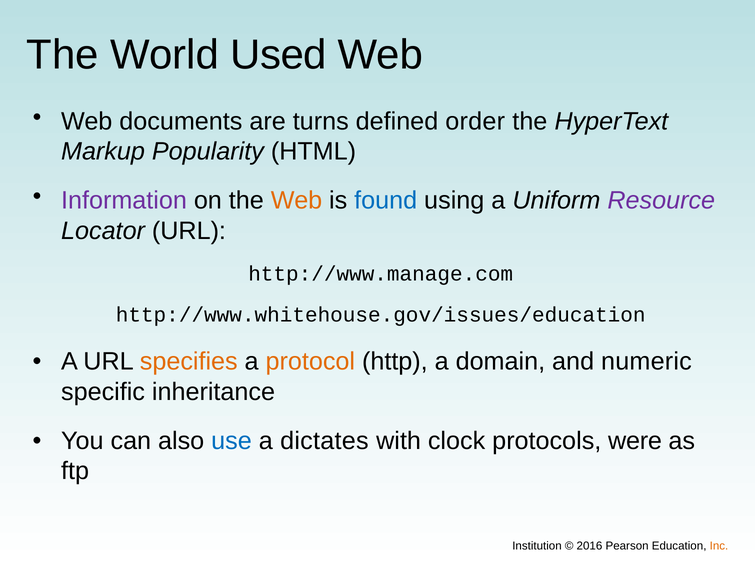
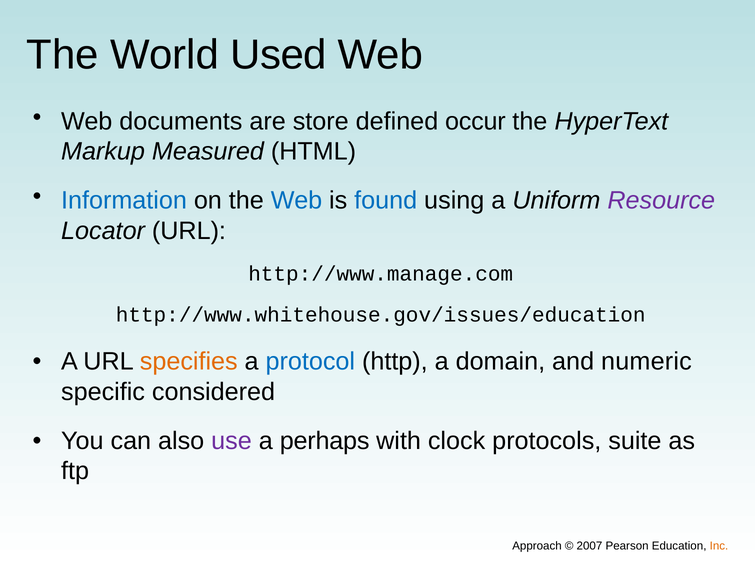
turns: turns -> store
order: order -> occur
Popularity: Popularity -> Measured
Information colour: purple -> blue
Web at (296, 201) colour: orange -> blue
protocol colour: orange -> blue
inheritance: inheritance -> considered
use colour: blue -> purple
dictates: dictates -> perhaps
were: were -> suite
Institution: Institution -> Approach
2016: 2016 -> 2007
